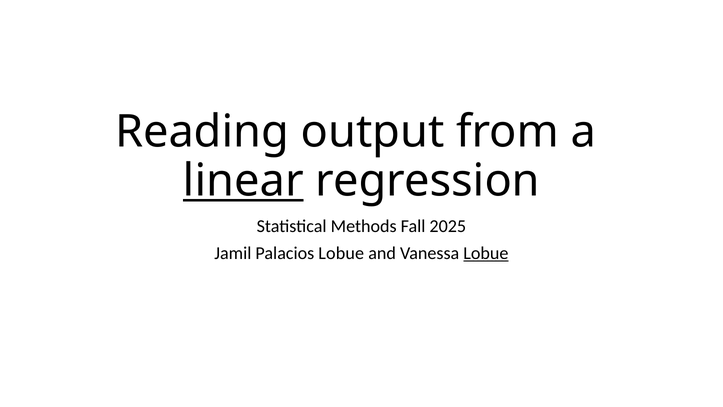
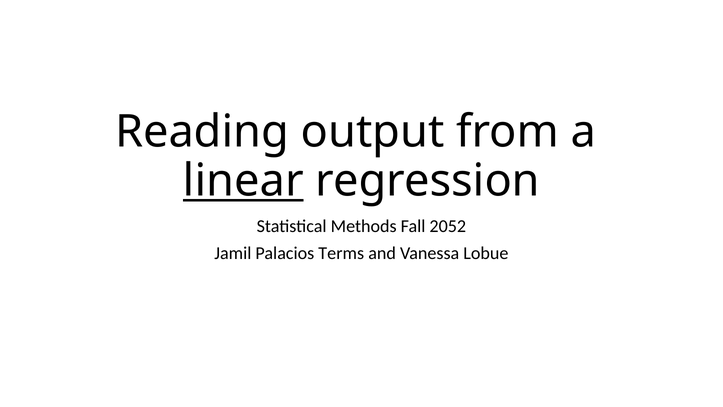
2025: 2025 -> 2052
Palacios Lobue: Lobue -> Terms
Lobue at (486, 253) underline: present -> none
